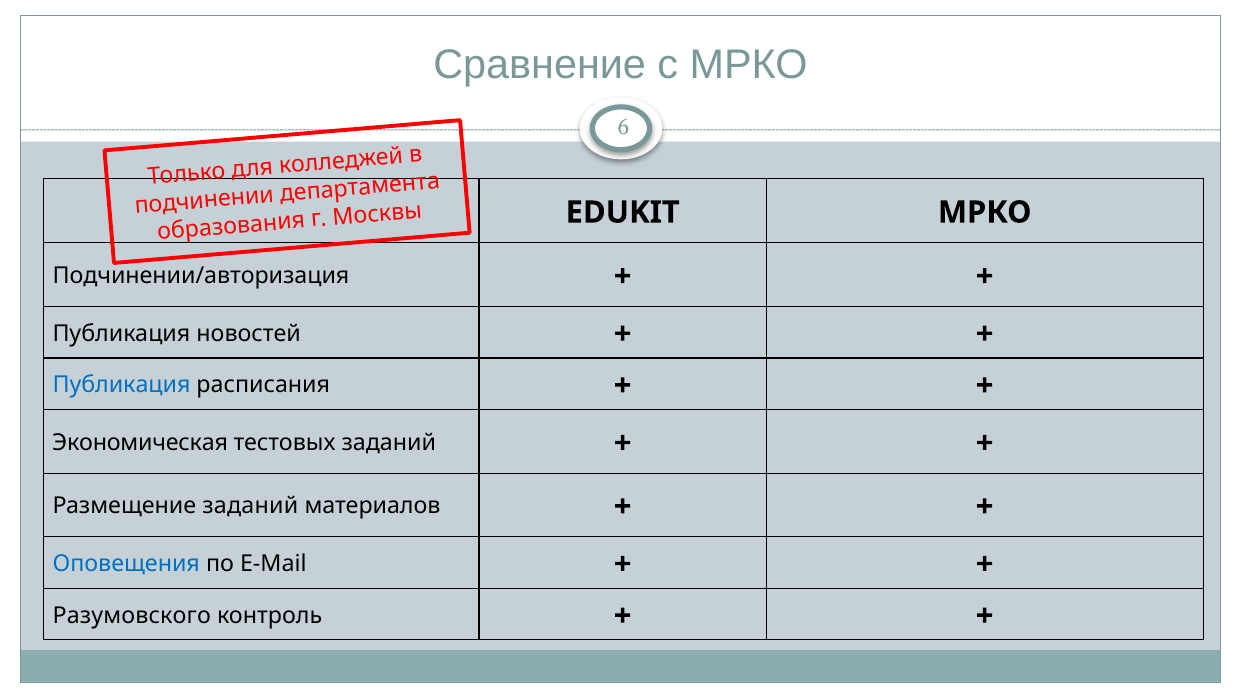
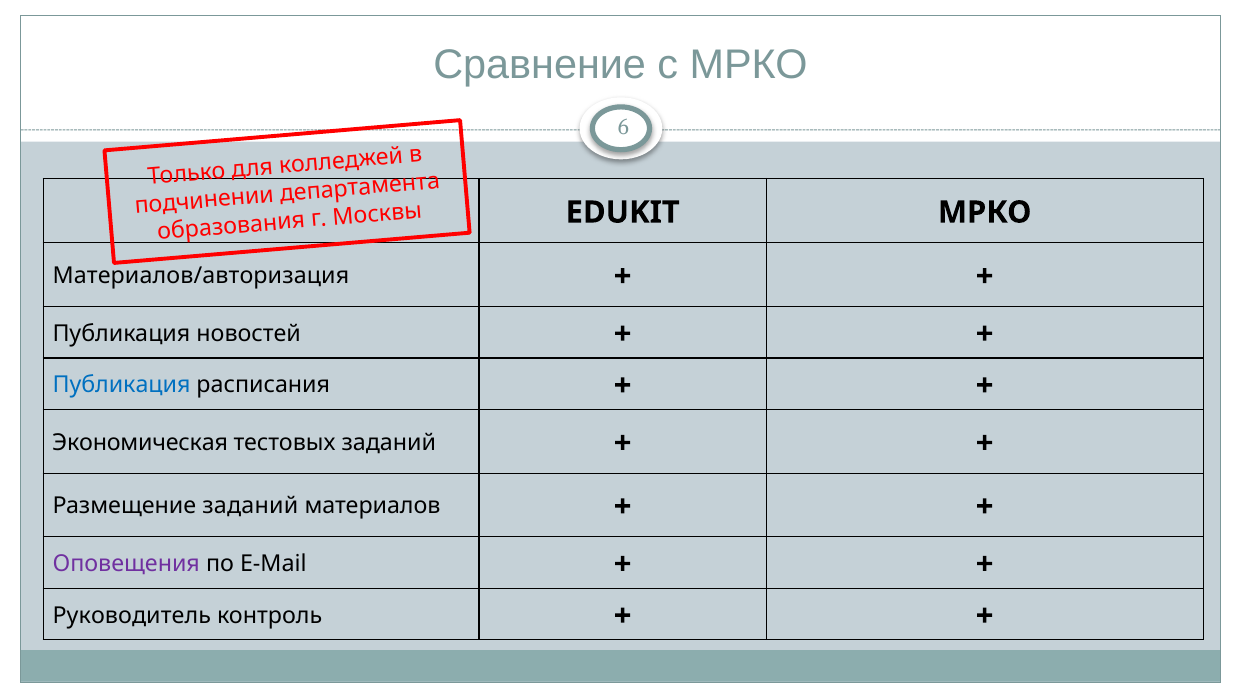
Подчинении/авторизация: Подчинении/авторизация -> Материалов/авторизация
Оповещения colour: blue -> purple
Разумовского: Разумовского -> Руководитель
